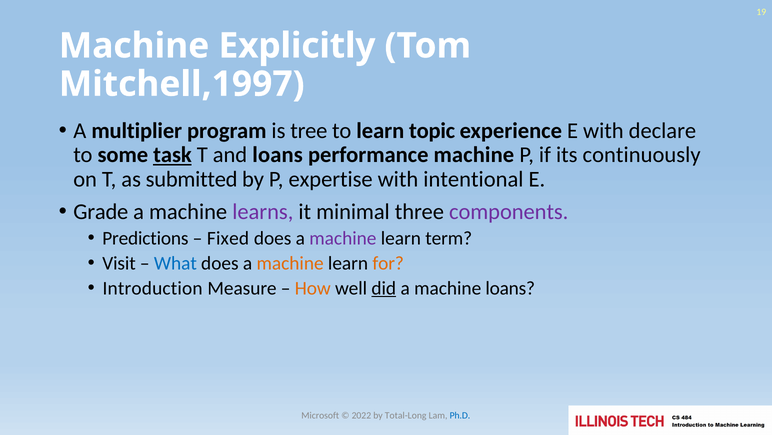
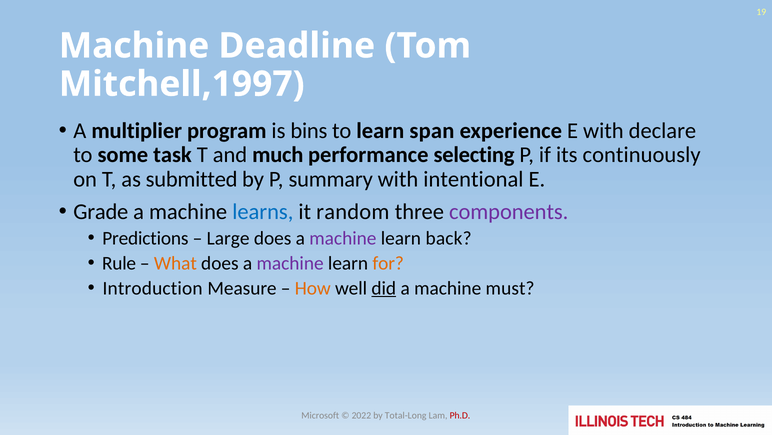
Explicitly: Explicitly -> Deadline
tree: tree -> bins
topic: topic -> span
task underline: present -> none
and loans: loans -> much
performance machine: machine -> selecting
expertise: expertise -> summary
learns colour: purple -> blue
minimal: minimal -> random
Fixed: Fixed -> Large
term: term -> back
Visit: Visit -> Rule
What colour: blue -> orange
machine at (290, 263) colour: orange -> purple
machine loans: loans -> must
Ph.D colour: blue -> red
